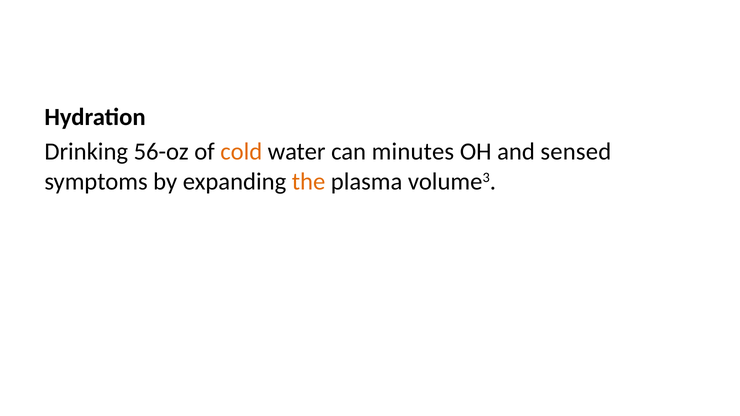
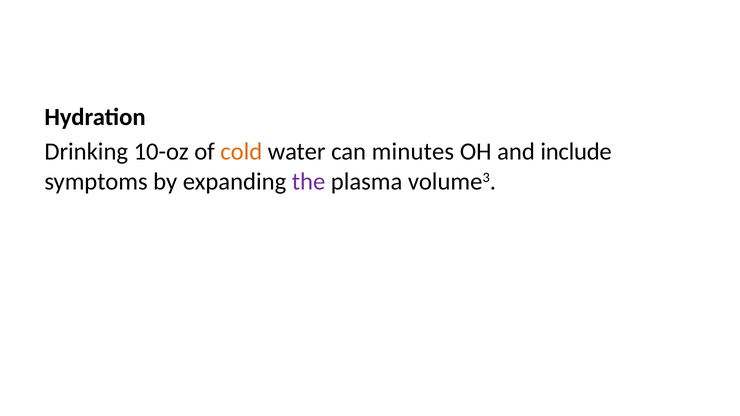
56-oz: 56-oz -> 10-oz
sensed: sensed -> include
the colour: orange -> purple
